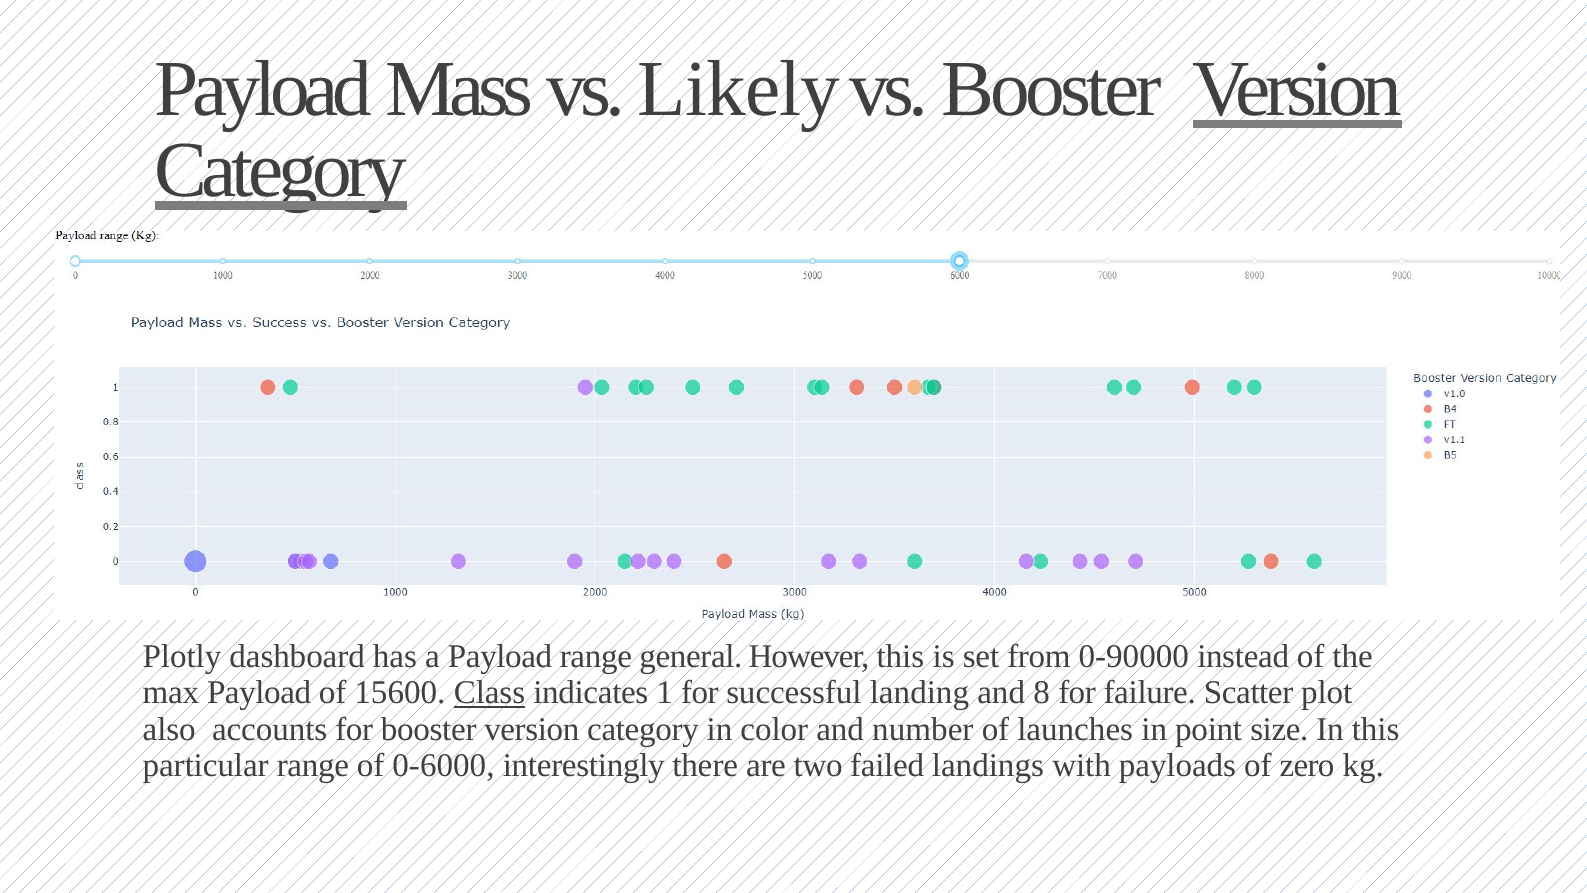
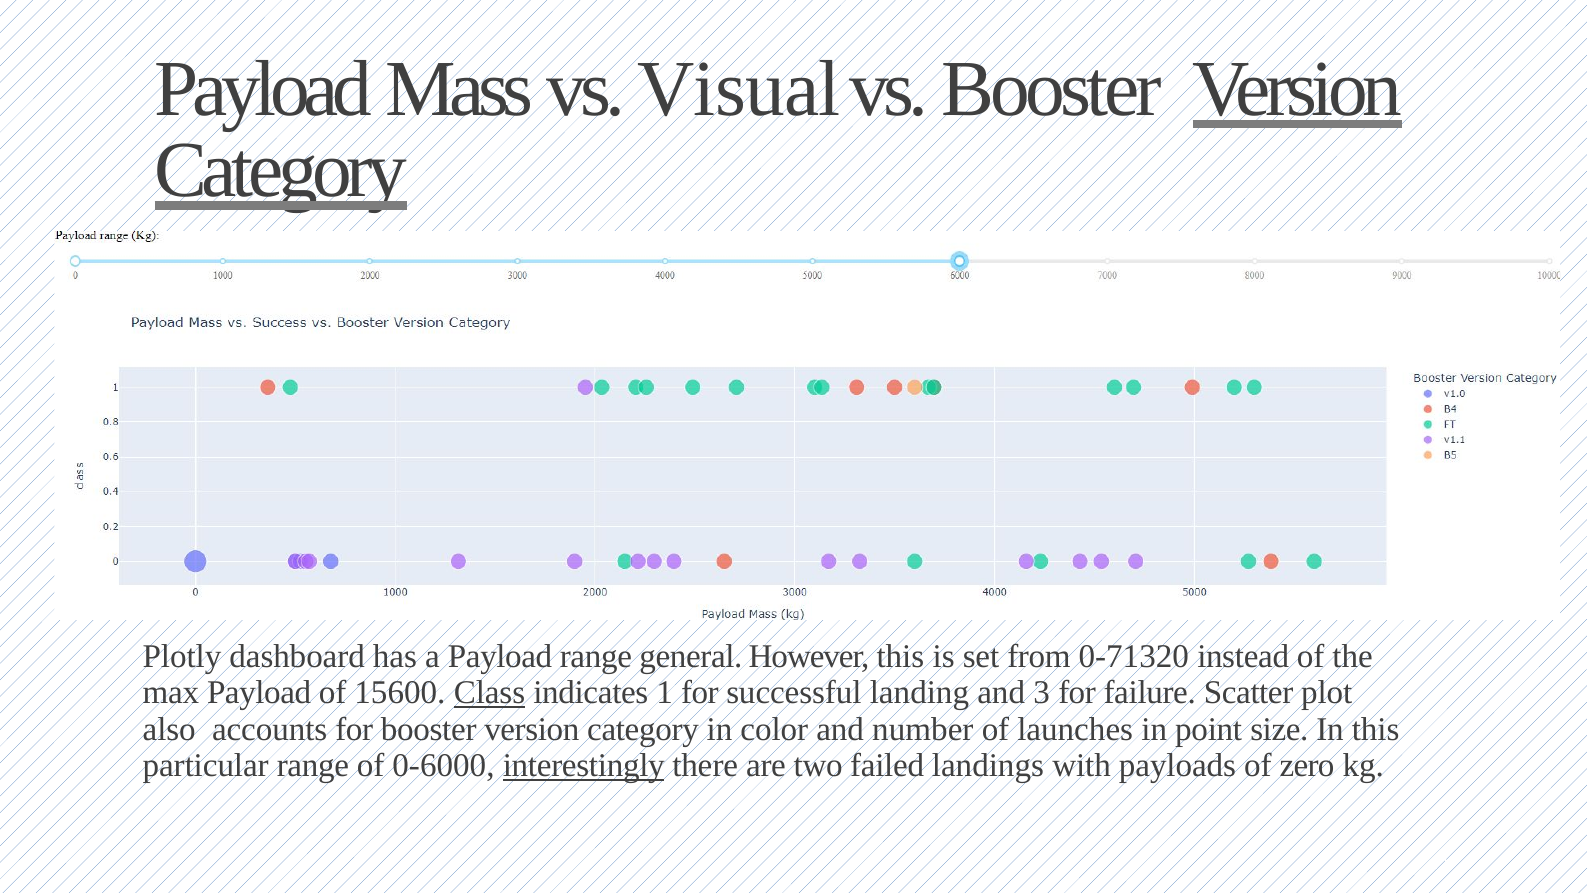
Likely: Likely -> Visual
0-90000: 0-90000 -> 0-71320
8: 8 -> 3
interestingly underline: none -> present
